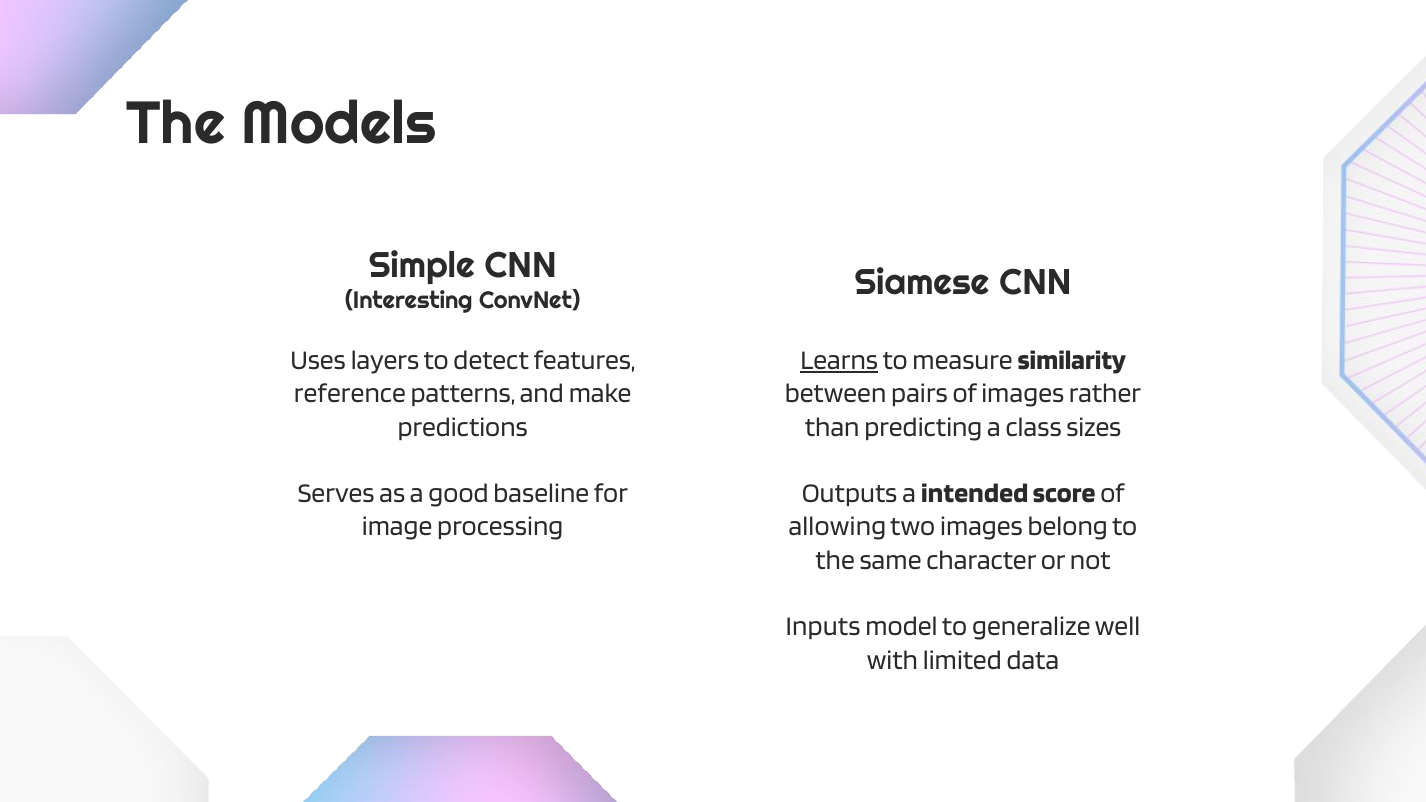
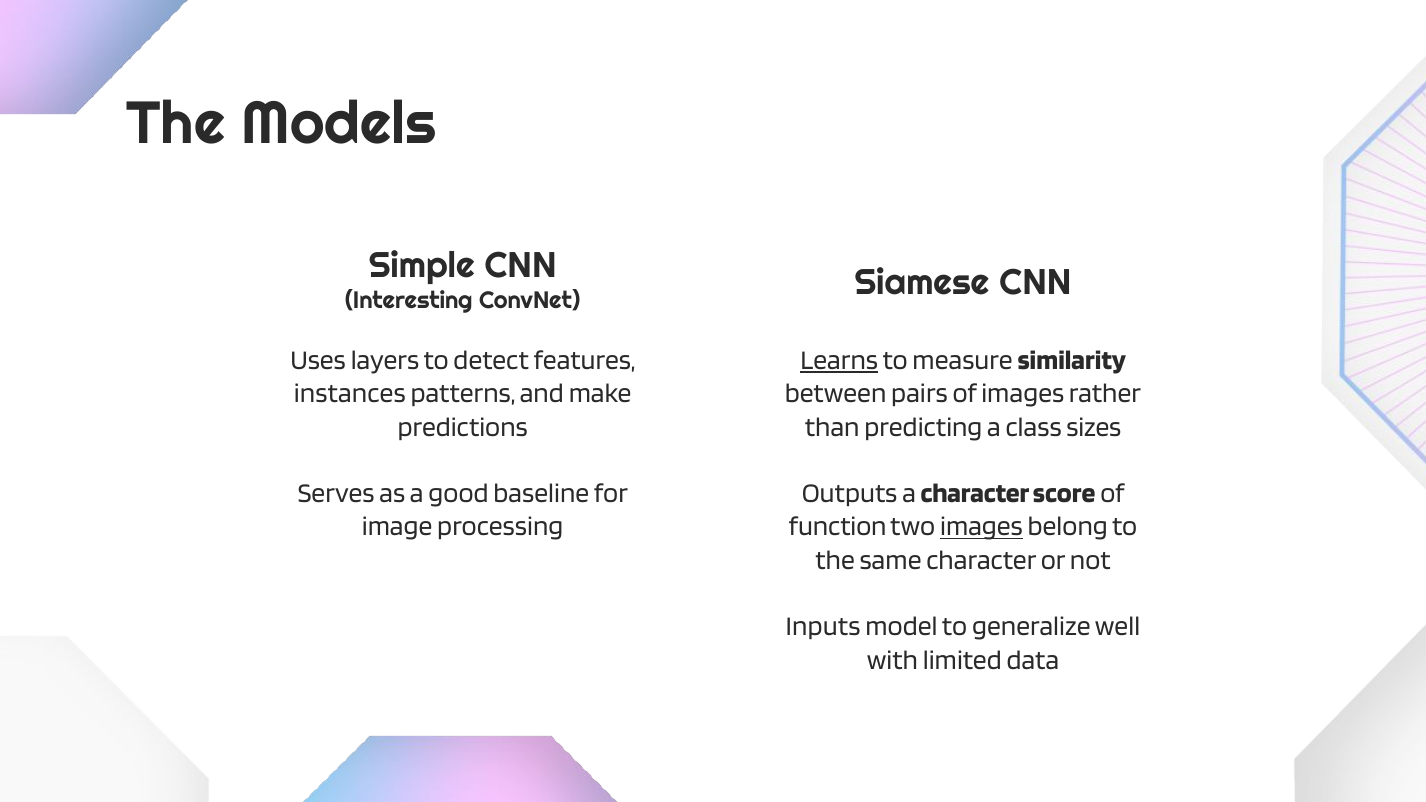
reference: reference -> instances
a intended: intended -> character
allowing: allowing -> function
images at (981, 527) underline: none -> present
